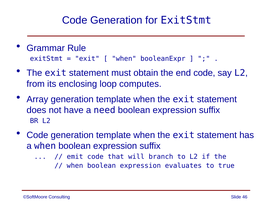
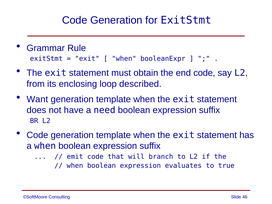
computes: computes -> described
Array: Array -> Want
